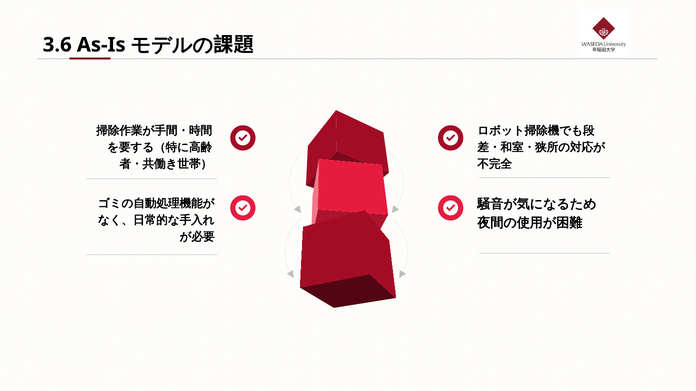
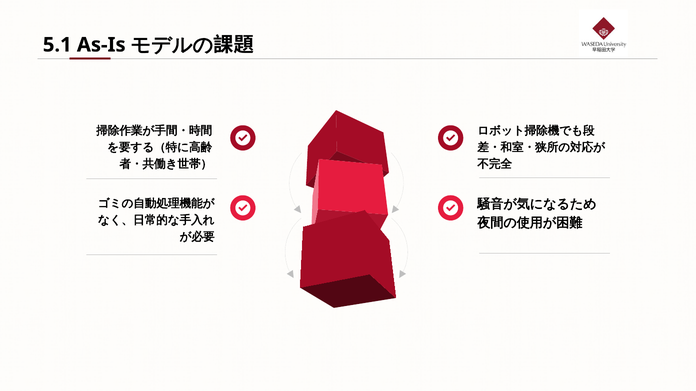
3.6: 3.6 -> 5.1
